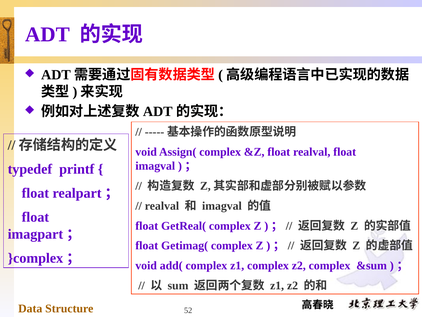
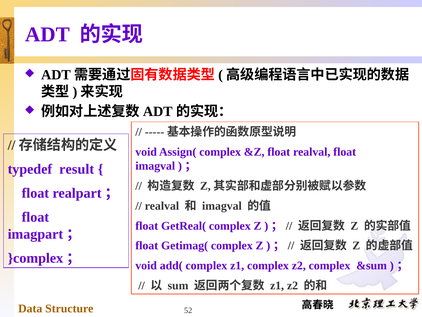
printf: printf -> result
